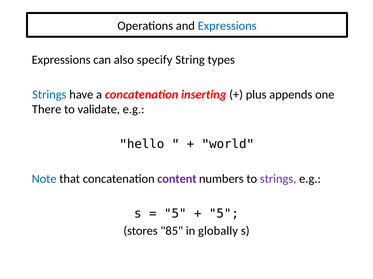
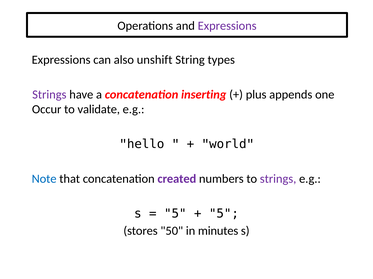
Expressions at (227, 26) colour: blue -> purple
specify: specify -> unshift
Strings at (49, 95) colour: blue -> purple
There: There -> Occur
content: content -> created
85: 85 -> 50
globally: globally -> minutes
